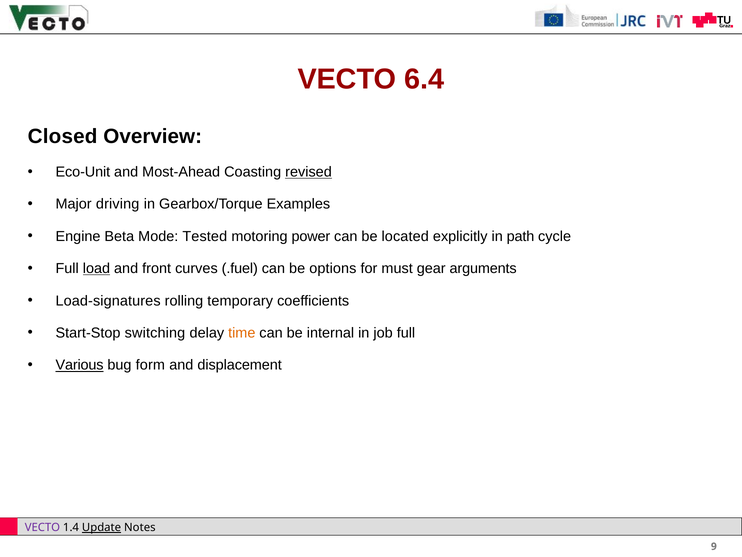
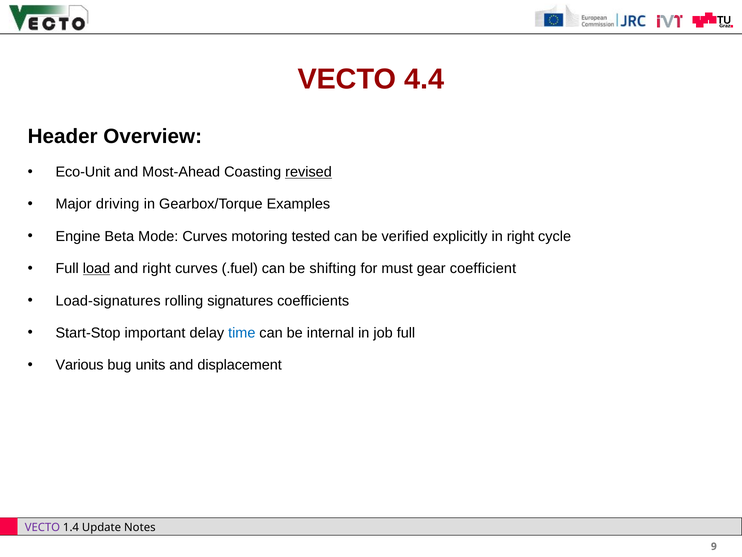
6.4: 6.4 -> 4.4
Closed: Closed -> Header
Mode Tested: Tested -> Curves
power: power -> tested
located: located -> verified
in path: path -> right
and front: front -> right
options: options -> shifting
arguments: arguments -> coefficient
temporary: temporary -> signatures
switching: switching -> important
time colour: orange -> blue
Various underline: present -> none
form: form -> units
Update underline: present -> none
